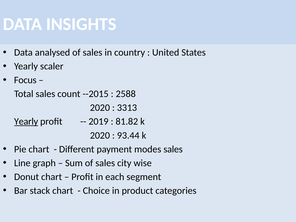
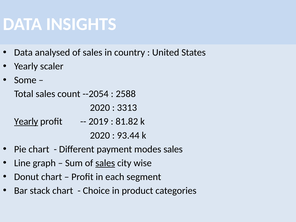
Focus: Focus -> Some
--2015: --2015 -> --2054
sales at (105, 163) underline: none -> present
